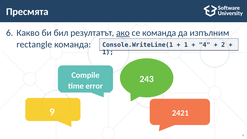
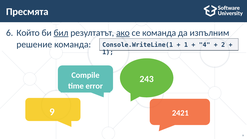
Какво: Какво -> Който
бил underline: none -> present
rectangle: rectangle -> решение
